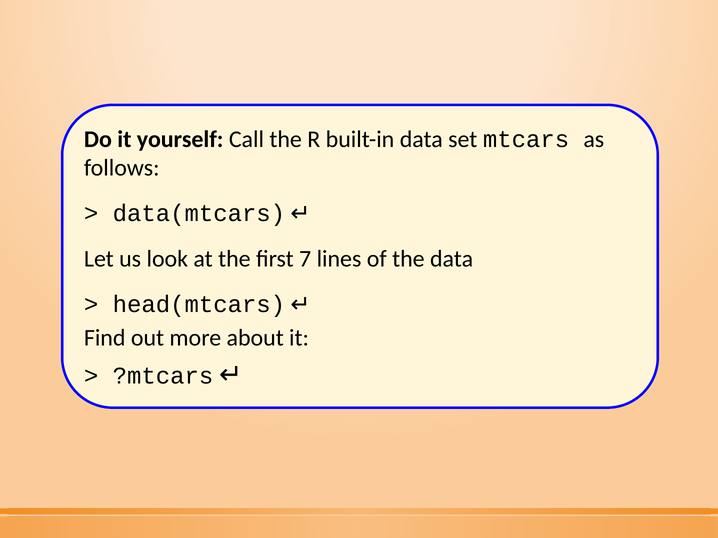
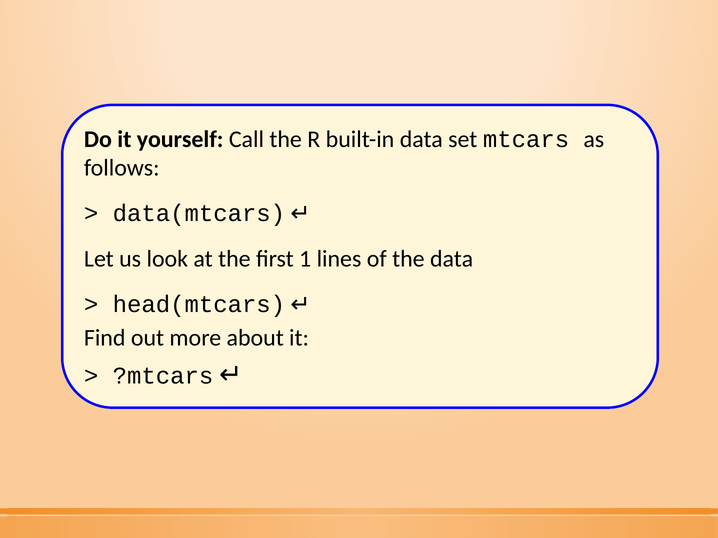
7: 7 -> 1
